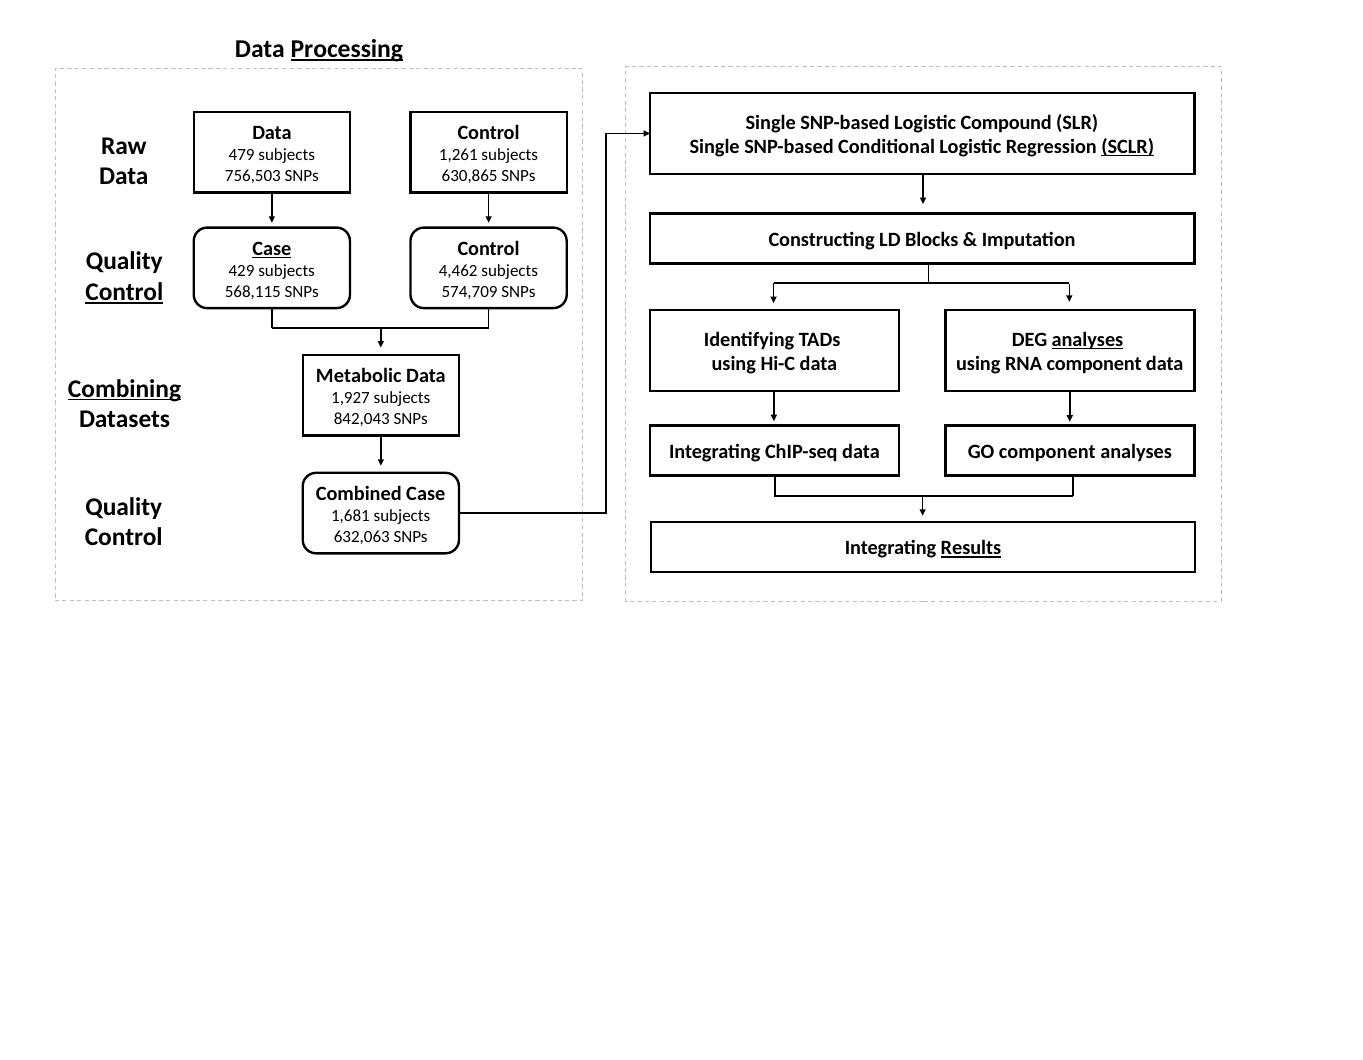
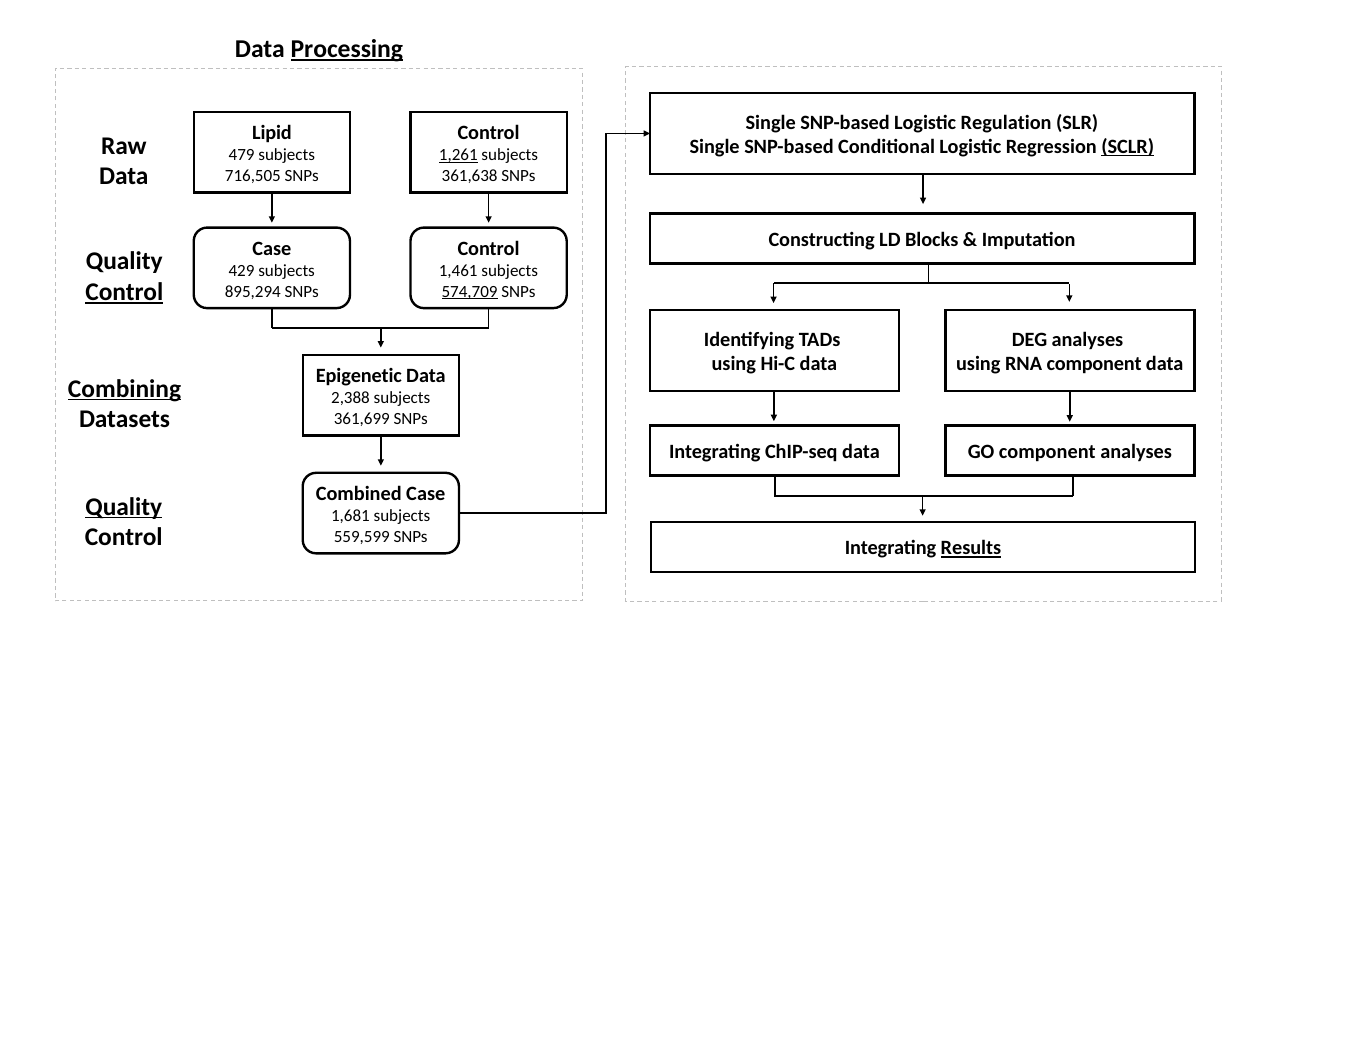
Compound: Compound -> Regulation
Data at (272, 133): Data -> Lipid
1,261 underline: none -> present
756,503: 756,503 -> 716,505
630,865: 630,865 -> 361,638
Case at (272, 249) underline: present -> none
4,462: 4,462 -> 1,461
568,115: 568,115 -> 895,294
574,709 underline: none -> present
analyses at (1087, 340) underline: present -> none
Metabolic: Metabolic -> Epigenetic
1,927: 1,927 -> 2,388
842,043: 842,043 -> 361,699
Quality at (124, 507) underline: none -> present
632,063: 632,063 -> 559,599
